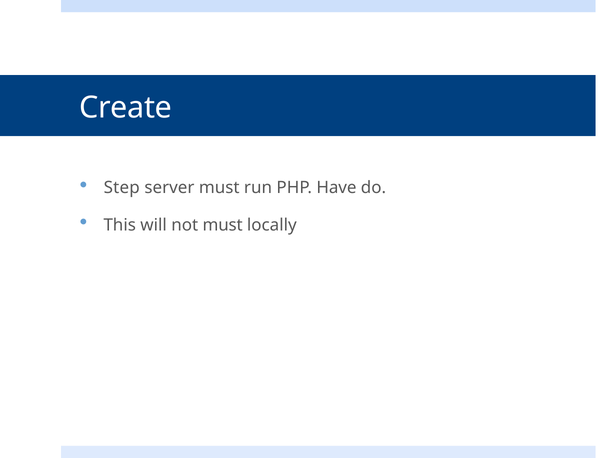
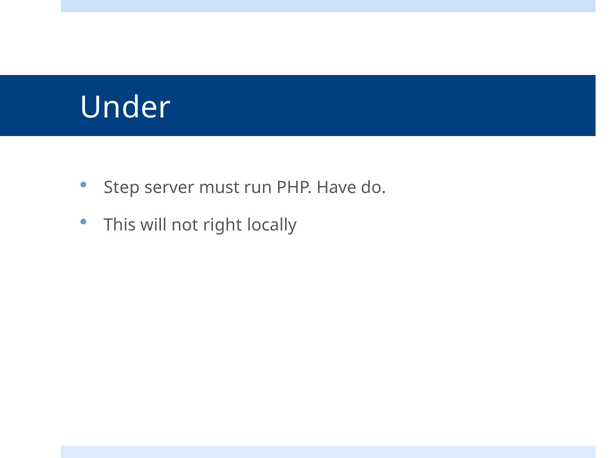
Create: Create -> Under
not must: must -> right
